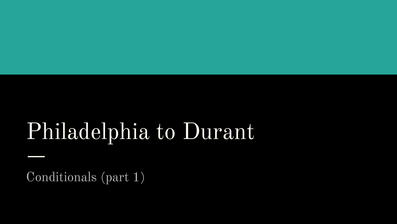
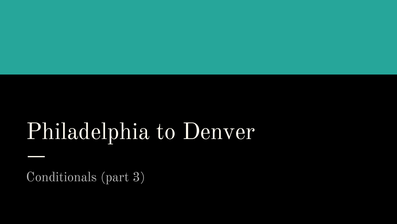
Durant: Durant -> Denver
1: 1 -> 3
